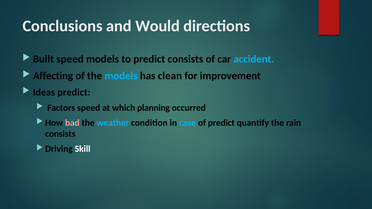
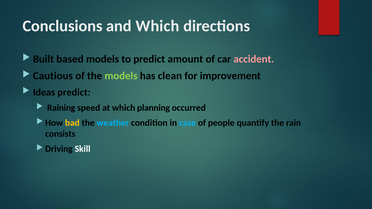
and Would: Would -> Which
Built speed: speed -> based
predict consists: consists -> amount
accident colour: light blue -> pink
Affecting: Affecting -> Cautious
models at (121, 76) colour: light blue -> light green
Factors: Factors -> Raining
bad colour: pink -> yellow
of predict: predict -> people
